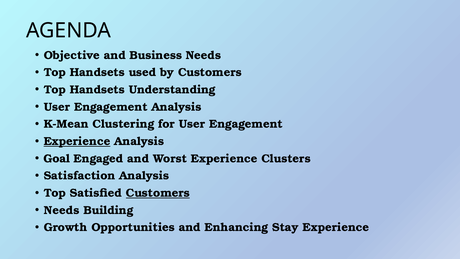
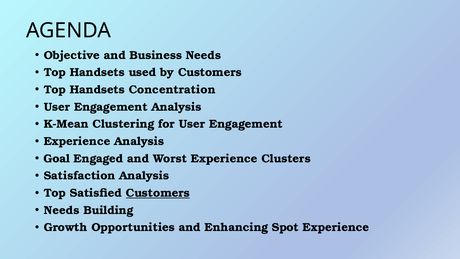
Understanding: Understanding -> Concentration
Experience at (77, 141) underline: present -> none
Stay: Stay -> Spot
